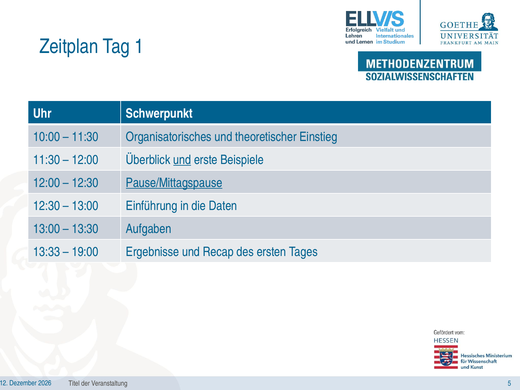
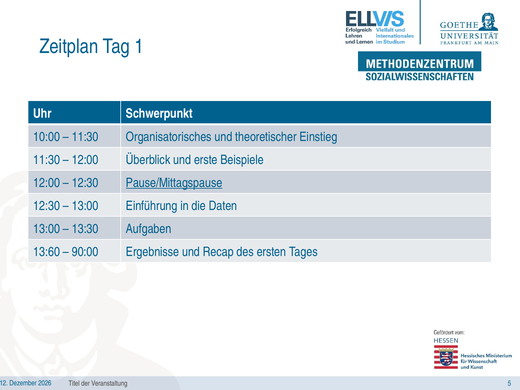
und at (182, 160) underline: present -> none
13:33: 13:33 -> 13:60
19:00: 19:00 -> 90:00
